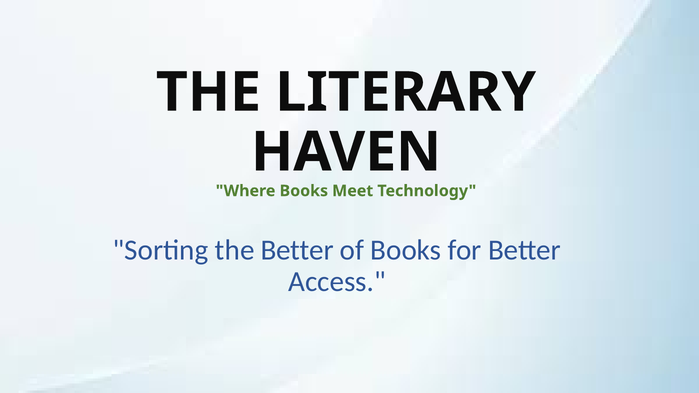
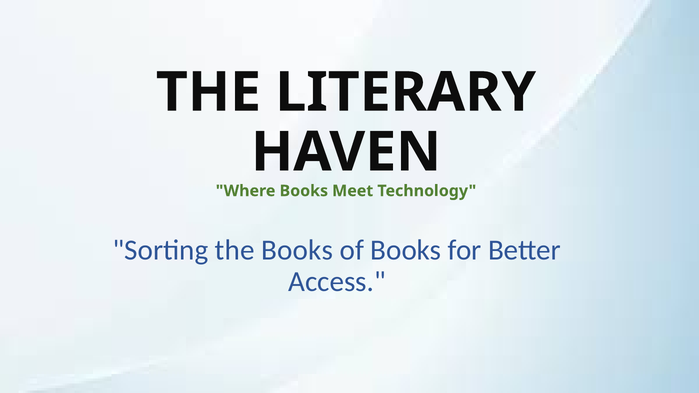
the Better: Better -> Books
